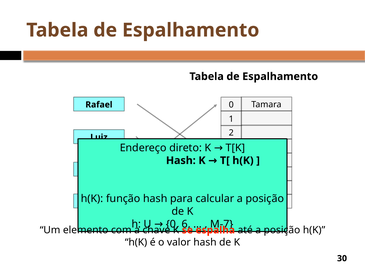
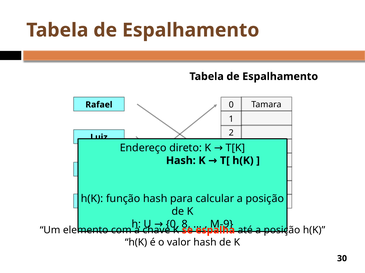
6: 6 -> 8
M-7: M-7 -> M-9
